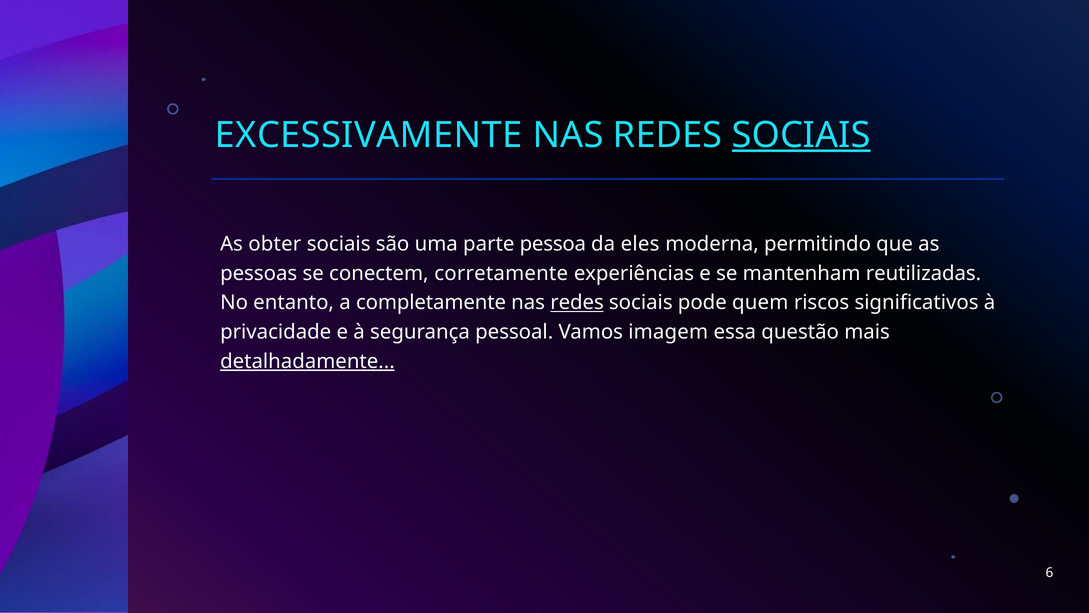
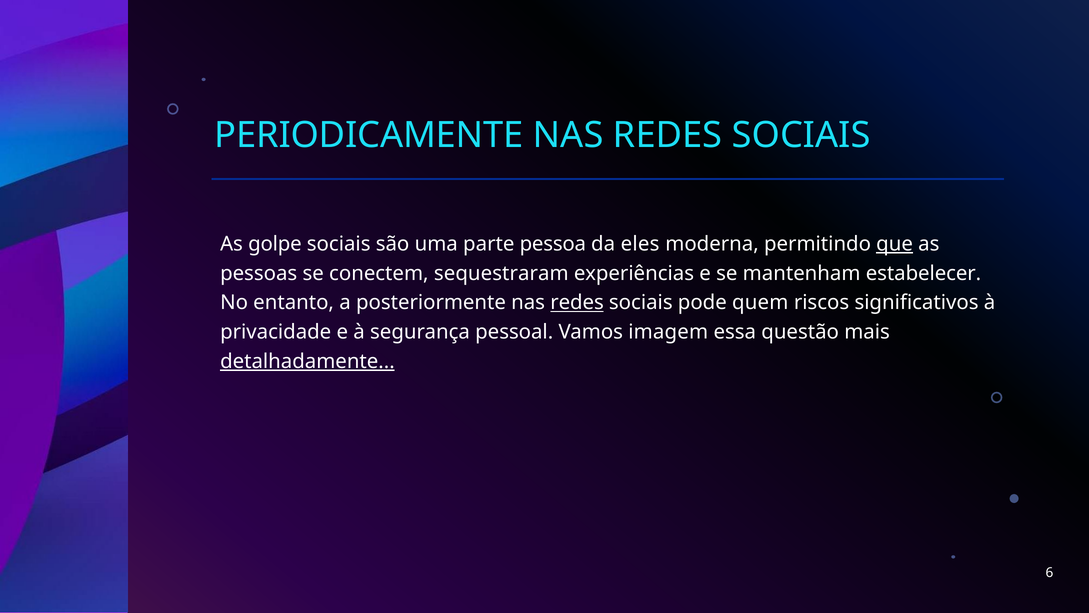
EXCESSIVAMENTE: EXCESSIVAMENTE -> PERIODICAMENTE
SOCIAIS at (801, 135) underline: present -> none
obter: obter -> golpe
que underline: none -> present
corretamente: corretamente -> sequestraram
reutilizadas: reutilizadas -> estabelecer
completamente: completamente -> posteriormente
